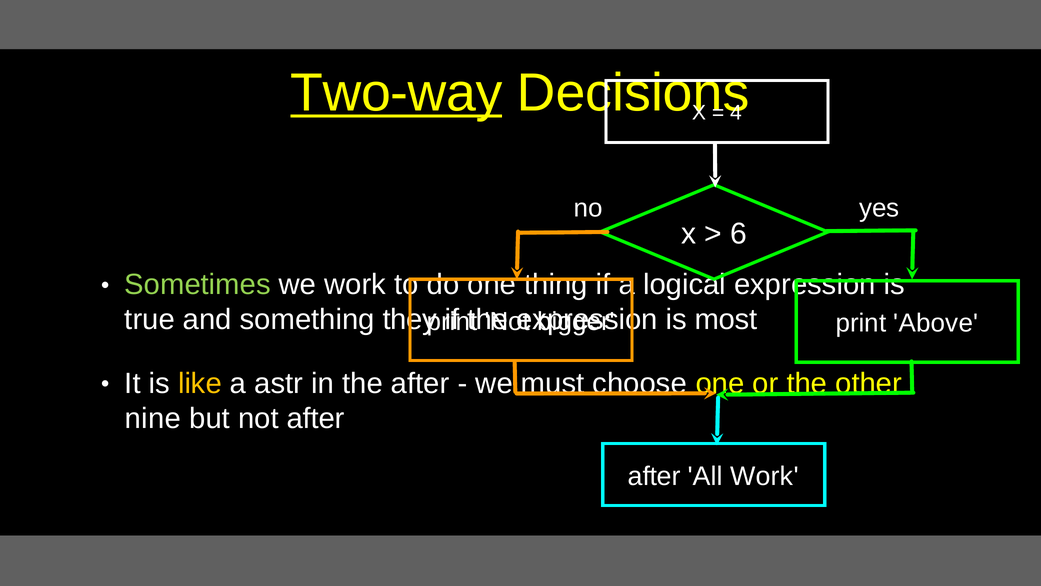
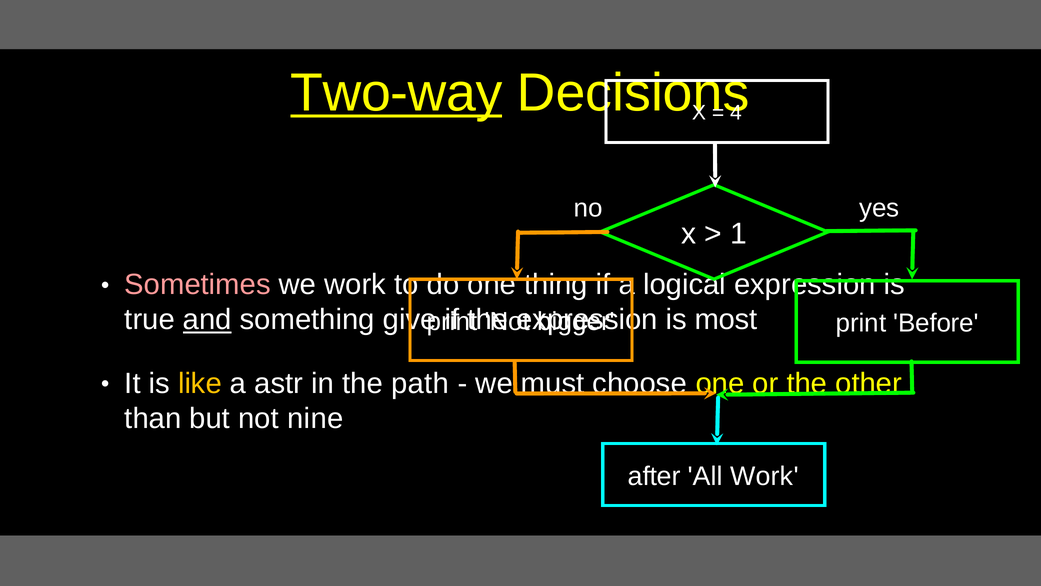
6: 6 -> 1
Sometimes colour: light green -> pink
and underline: none -> present
they: they -> give
Above: Above -> Before
the after: after -> path
nine: nine -> than
not after: after -> nine
